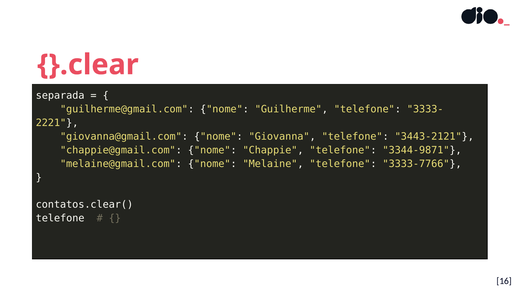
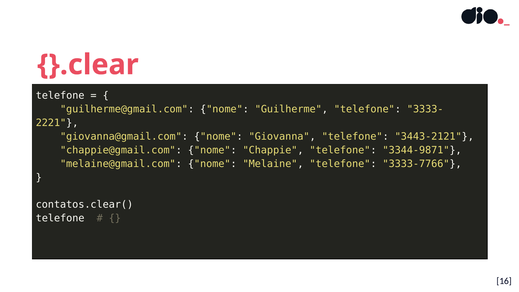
separada at (60, 96): separada -> telefone
